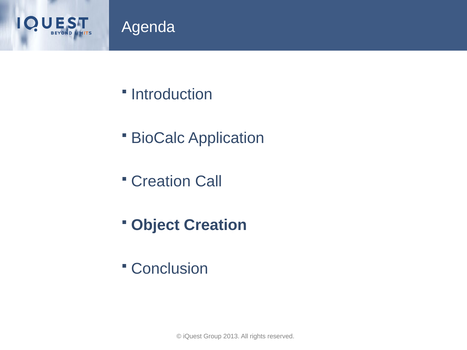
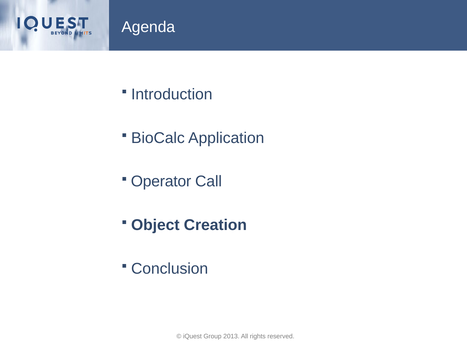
Creation at (161, 182): Creation -> Operator
